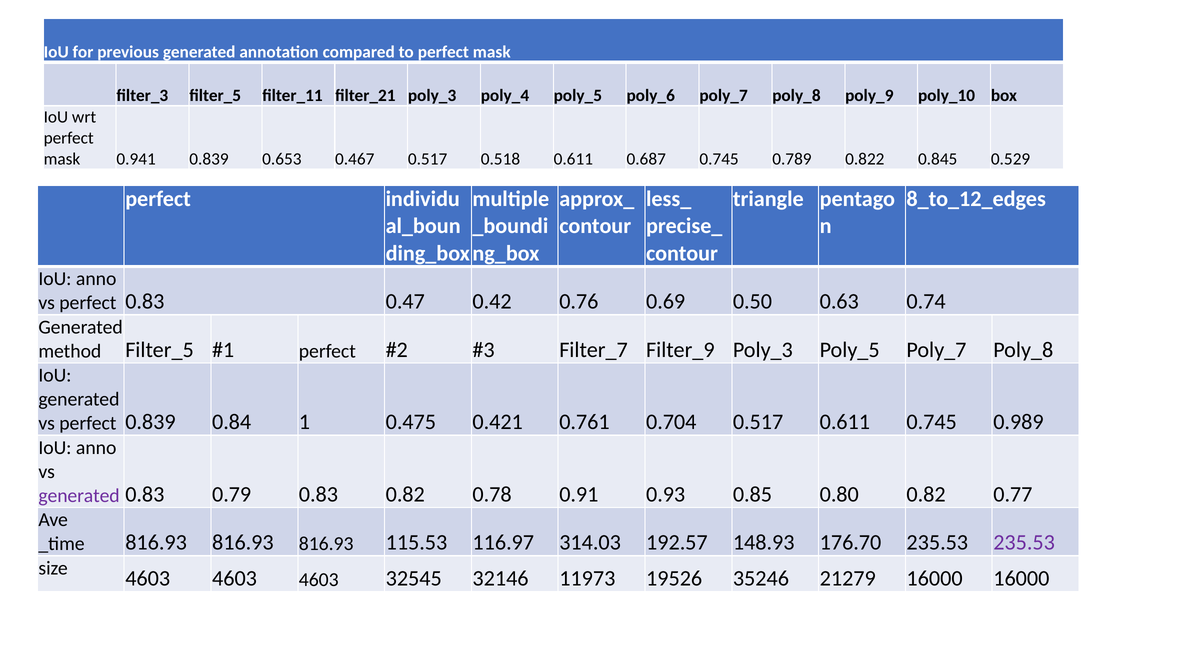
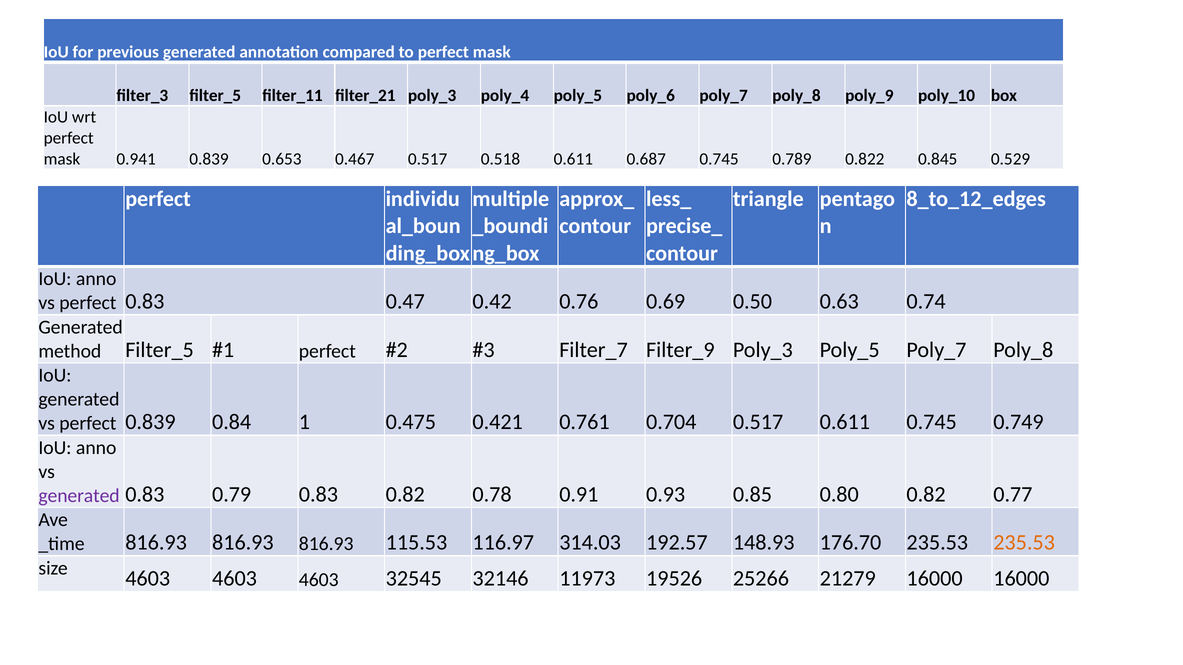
0.989: 0.989 -> 0.749
235.53 at (1024, 543) colour: purple -> orange
35246: 35246 -> 25266
